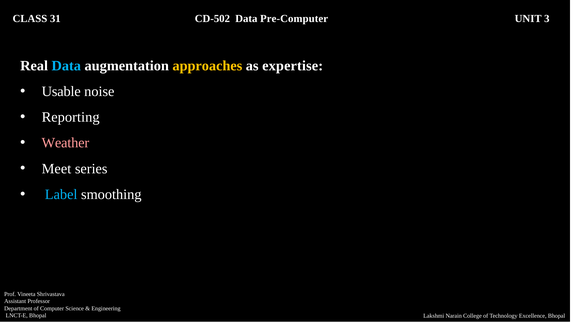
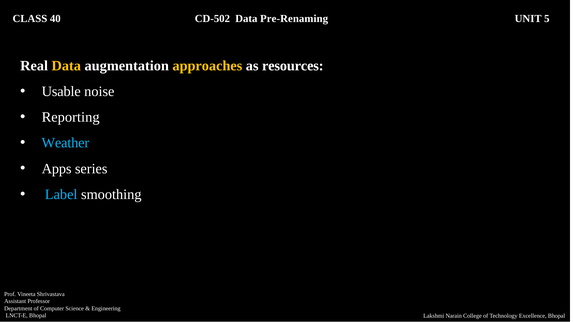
31: 31 -> 40
Pre-Computer: Pre-Computer -> Pre-Renaming
3: 3 -> 5
Data at (66, 66) colour: light blue -> yellow
expertise: expertise -> resources
Weather colour: pink -> light blue
Meet: Meet -> Apps
